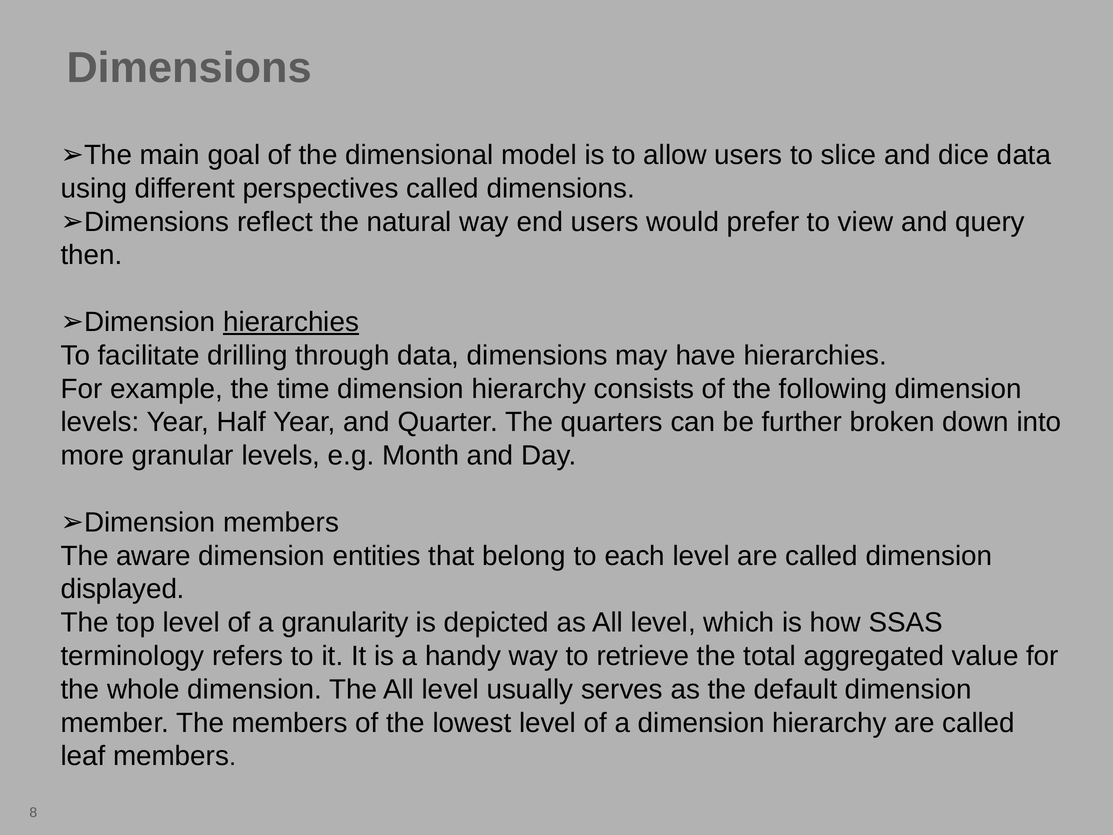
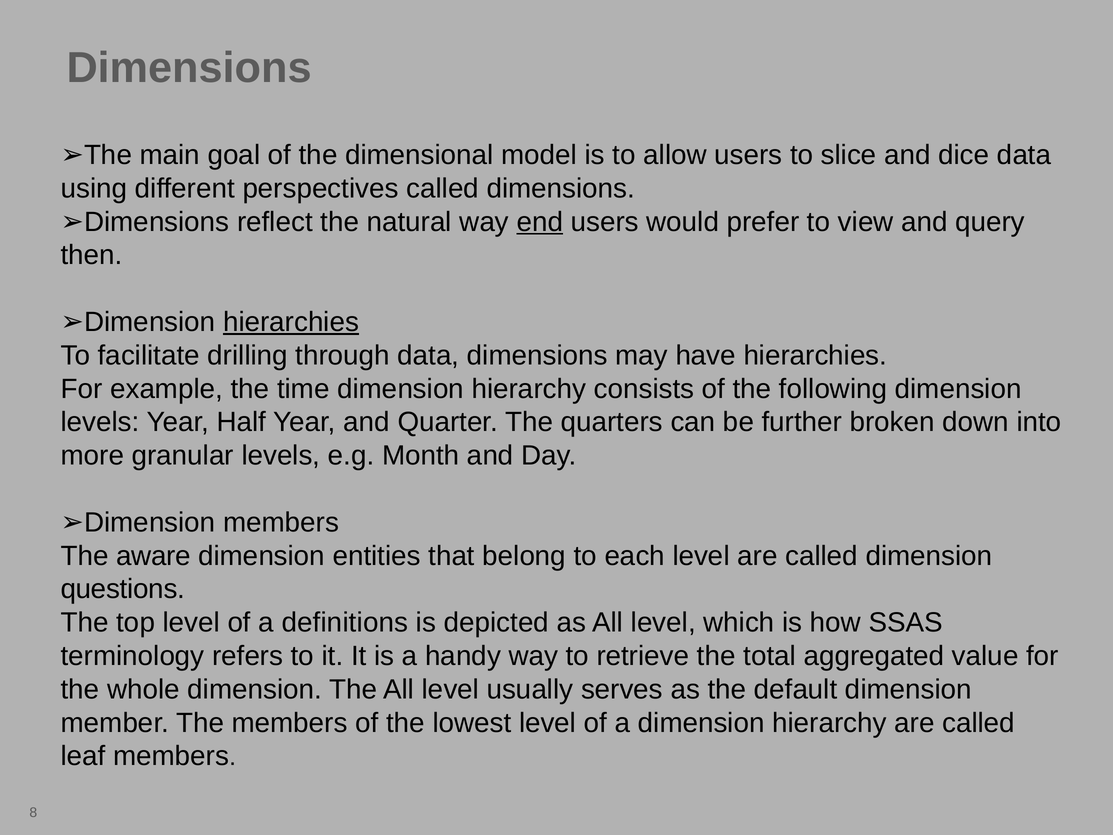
end underline: none -> present
displayed: displayed -> questions
granularity: granularity -> definitions
